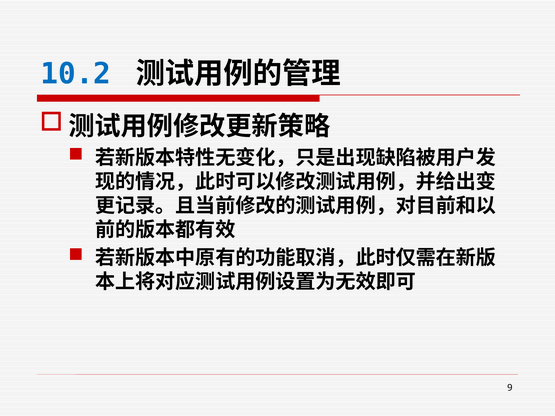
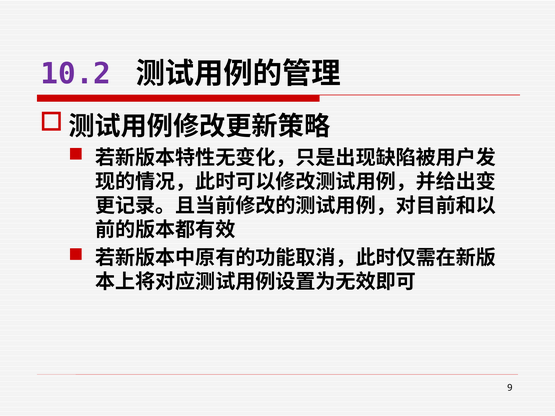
10.2 colour: blue -> purple
